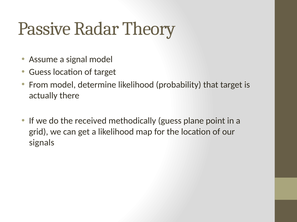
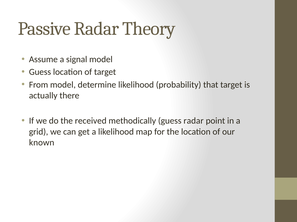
guess plane: plane -> radar
signals: signals -> known
